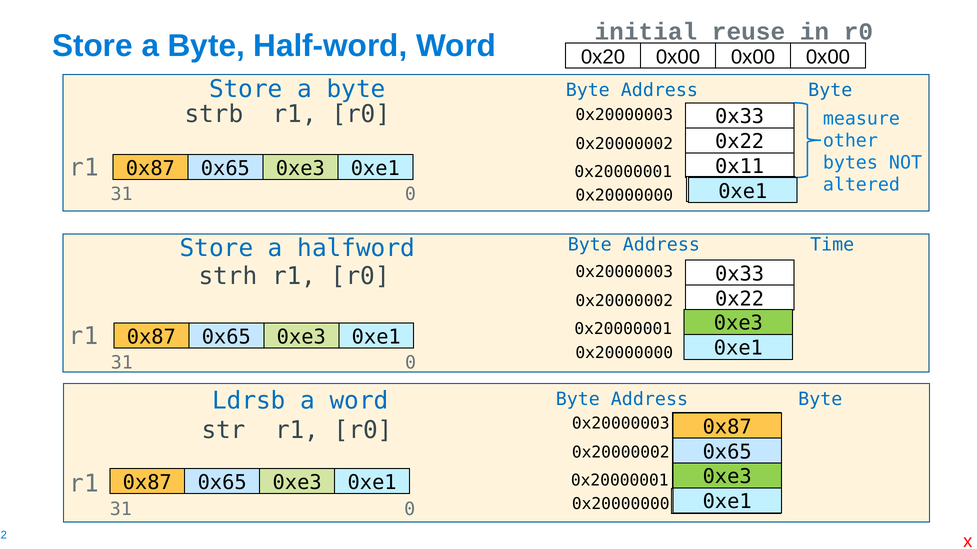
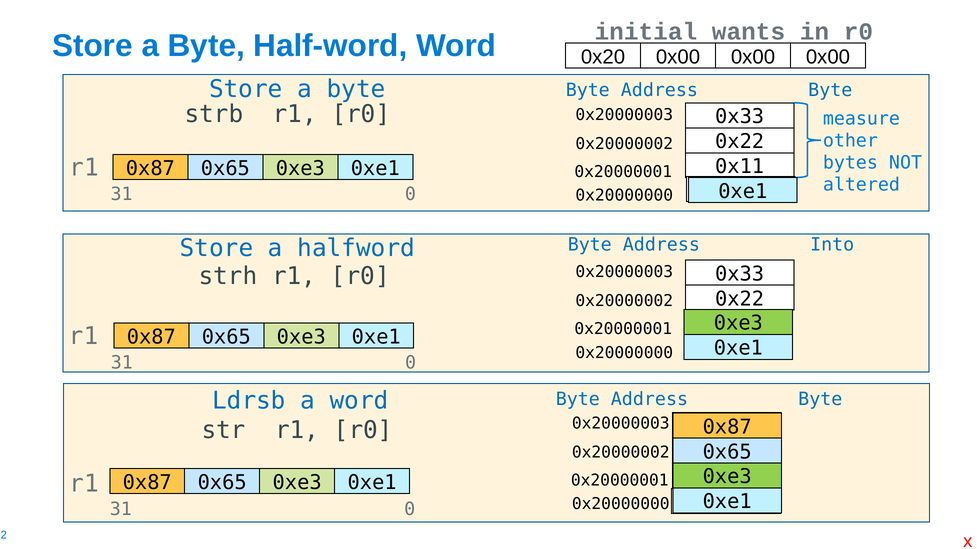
reuse: reuse -> wants
Time: Time -> Into
